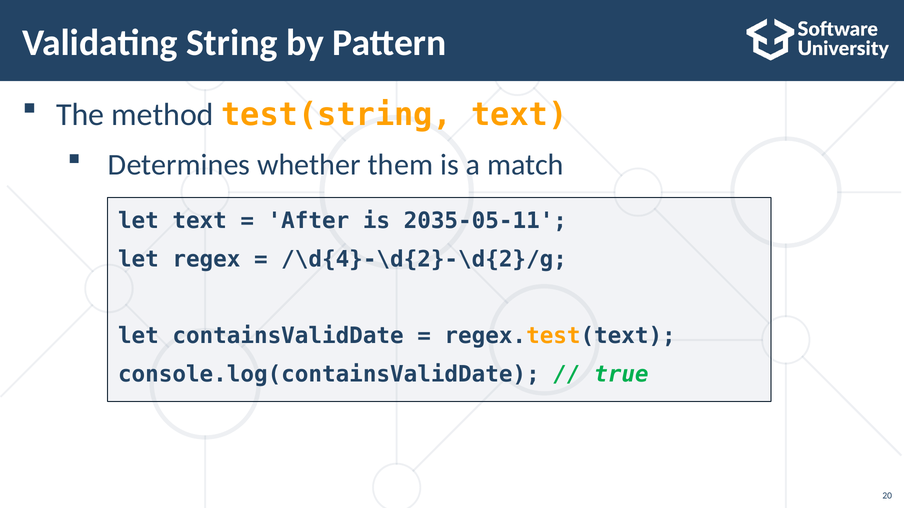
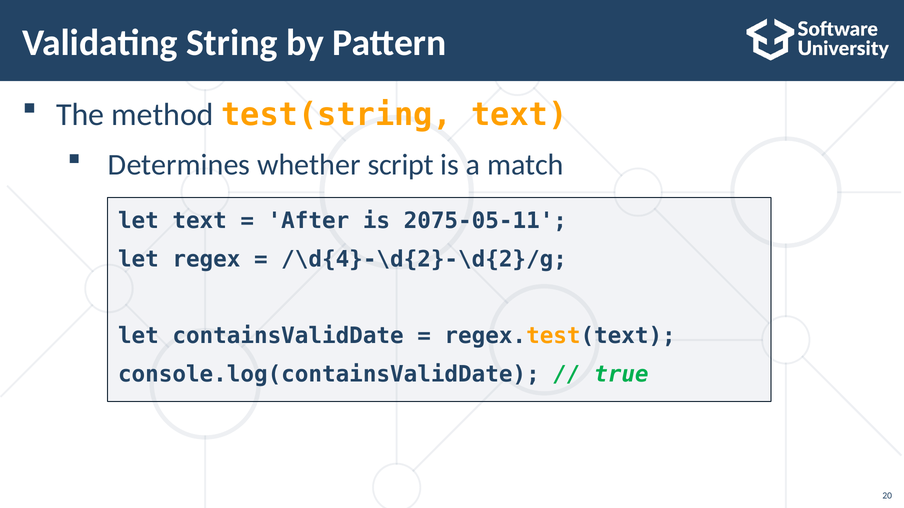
them: them -> script
2035-05-11: 2035-05-11 -> 2075-05-11
